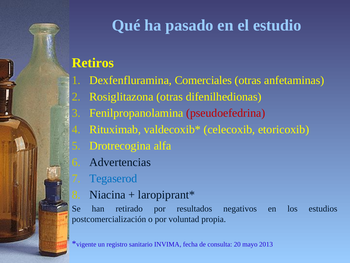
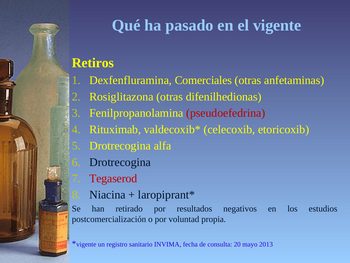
el estudio: estudio -> vigente
Advertencias at (120, 162): Advertencias -> Drotrecogina
Tegaserod colour: blue -> red
